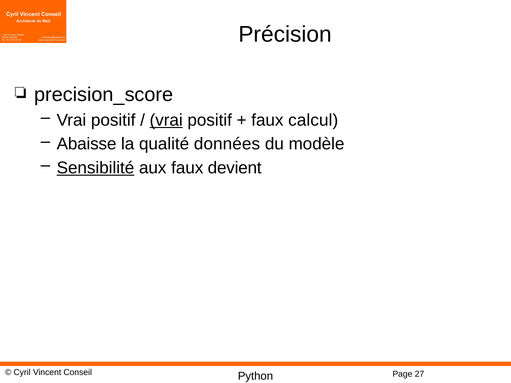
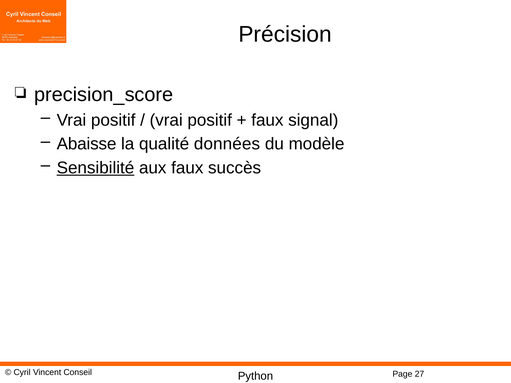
vrai at (166, 120) underline: present -> none
calcul: calcul -> signal
devient: devient -> succès
